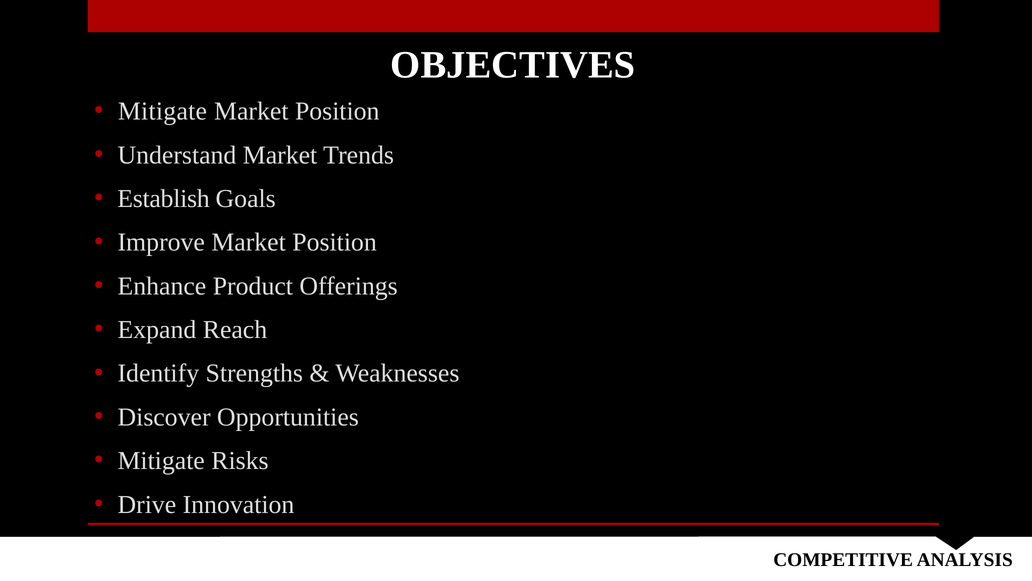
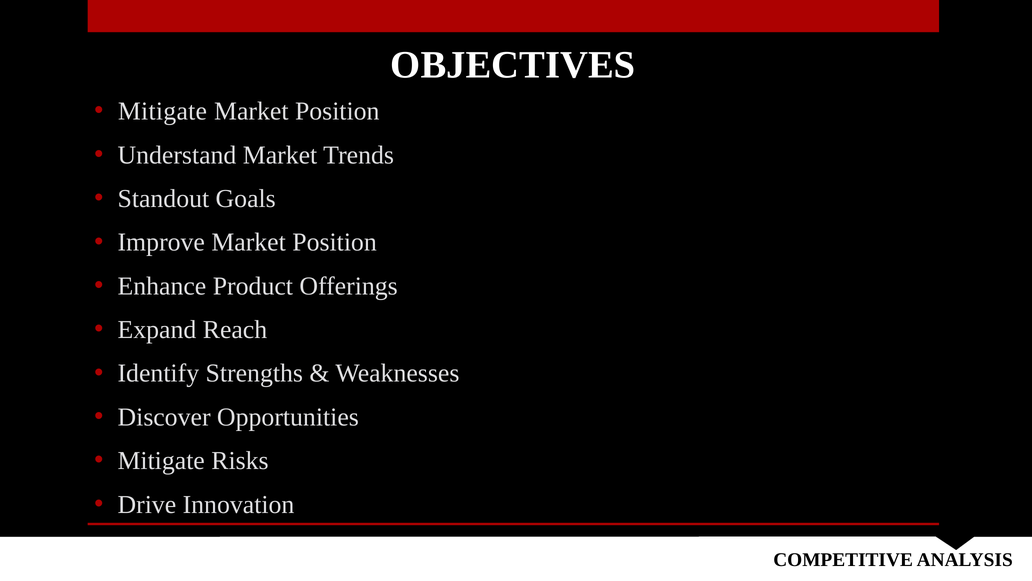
Establish: Establish -> Standout
